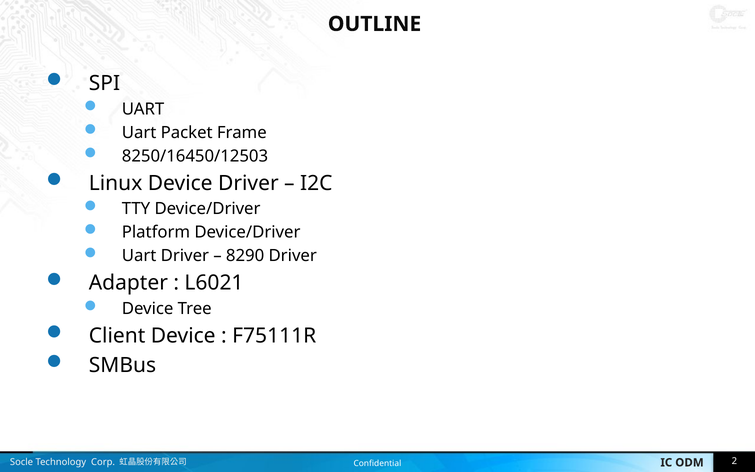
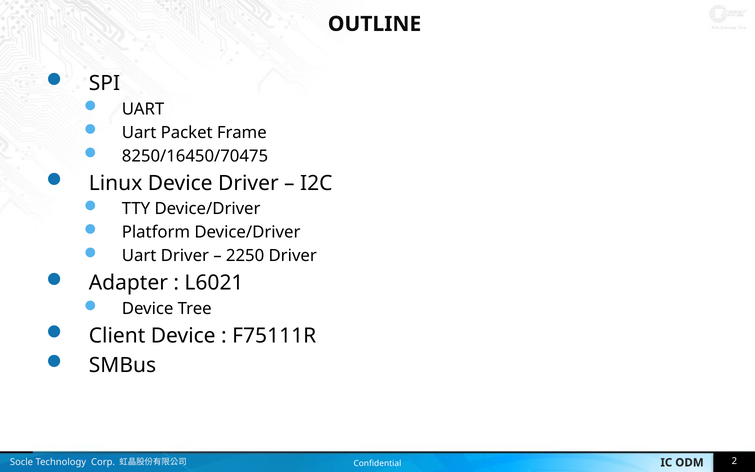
8250/16450/12503: 8250/16450/12503 -> 8250/16450/70475
8290: 8290 -> 2250
